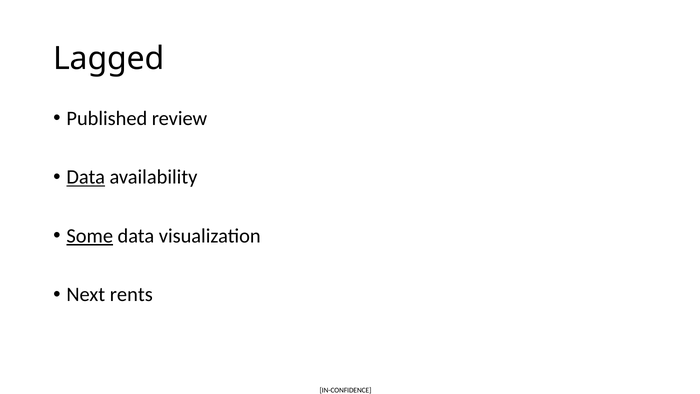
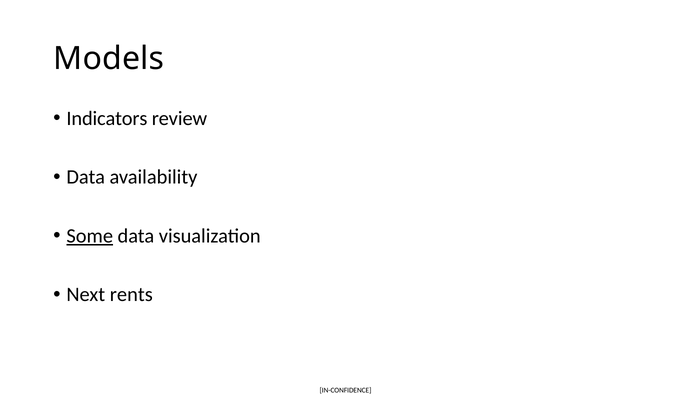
Lagged: Lagged -> Models
Published: Published -> Indicators
Data at (86, 177) underline: present -> none
